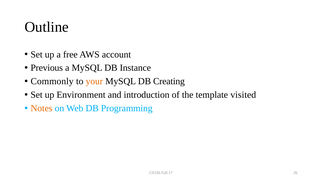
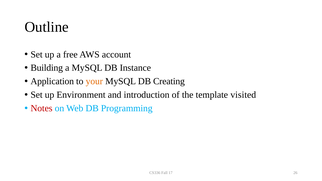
Previous: Previous -> Building
Commonly: Commonly -> Application
Notes colour: orange -> red
